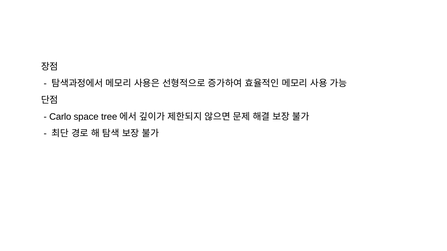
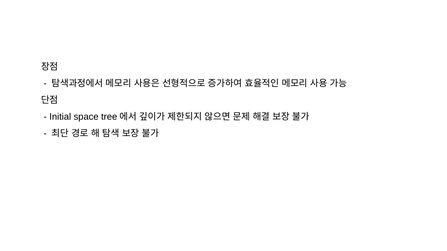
Carlo: Carlo -> Initial
